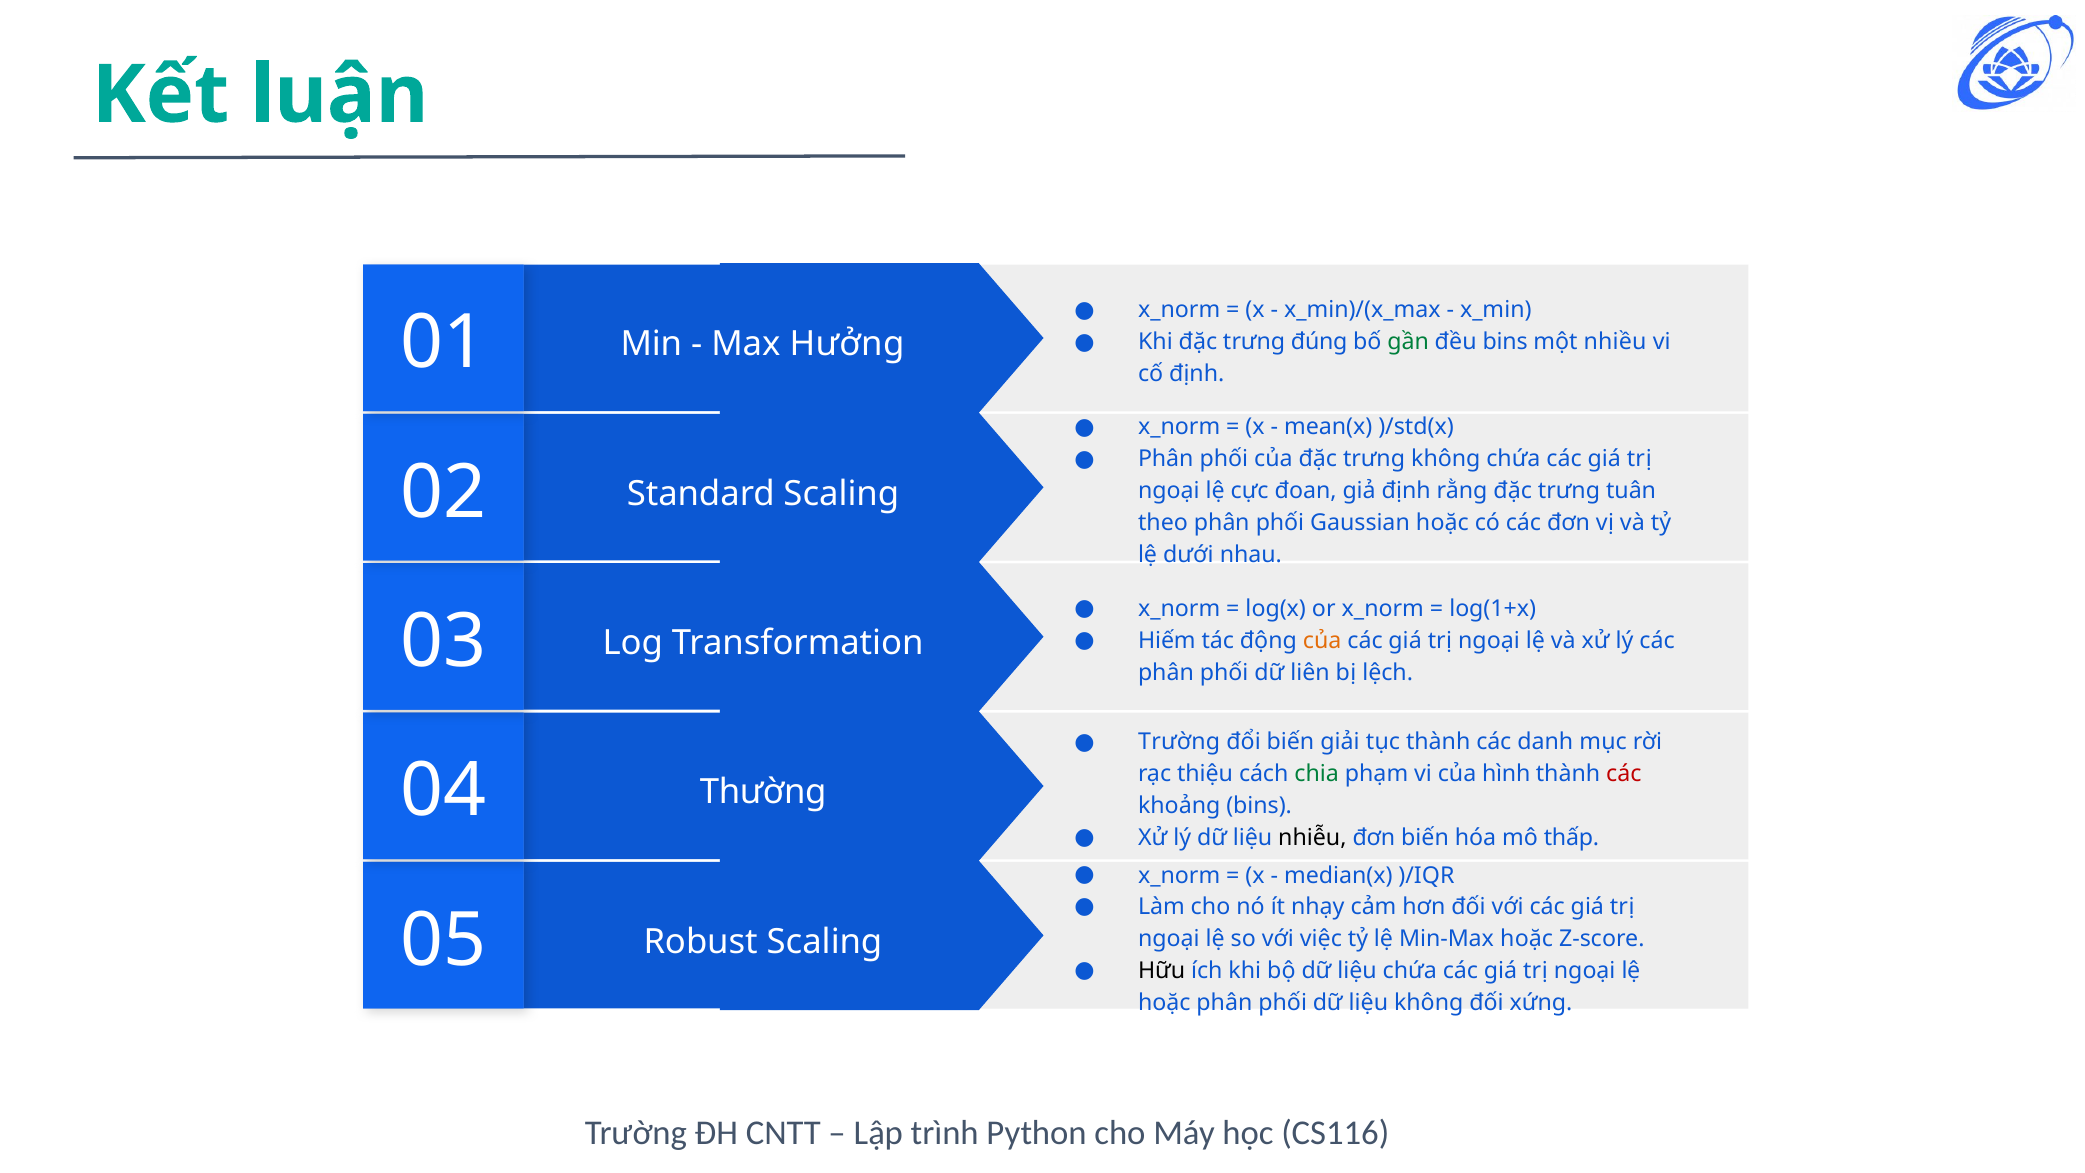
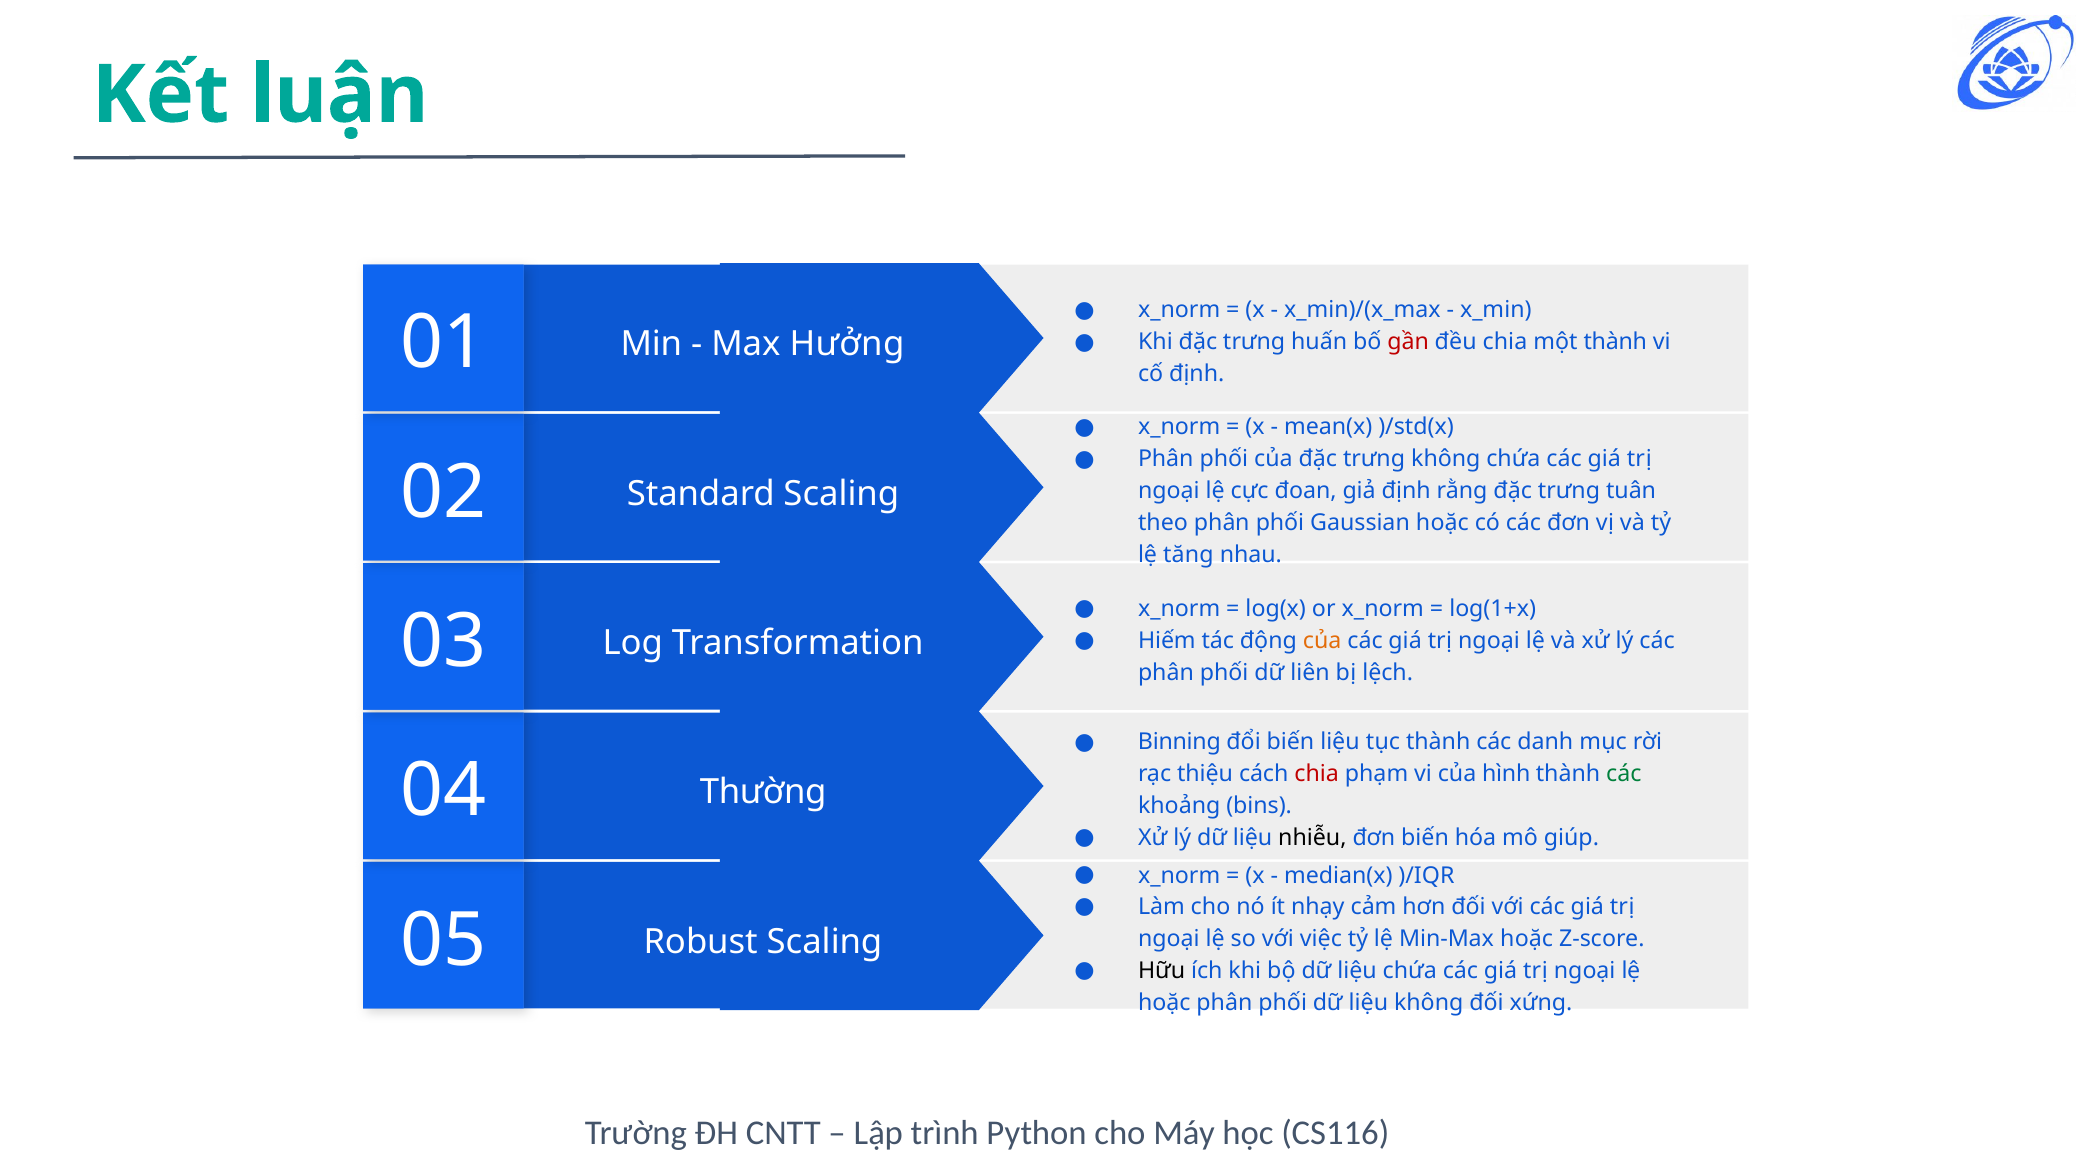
đúng: đúng -> huấn
gần colour: green -> red
đều bins: bins -> chia
một nhiều: nhiều -> thành
dưới: dưới -> tăng
Trường at (1179, 742): Trường -> Binning
biến giải: giải -> liệu
chia at (1317, 774) colour: green -> red
các at (1624, 774) colour: red -> green
thấp: thấp -> giúp
